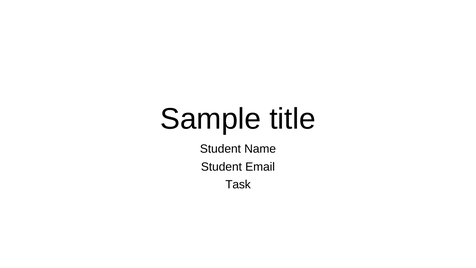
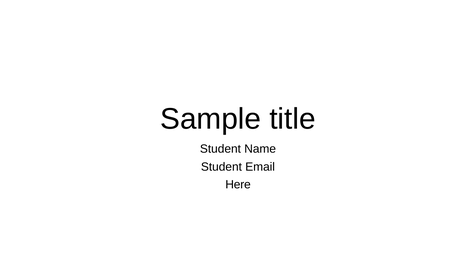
Task: Task -> Here
